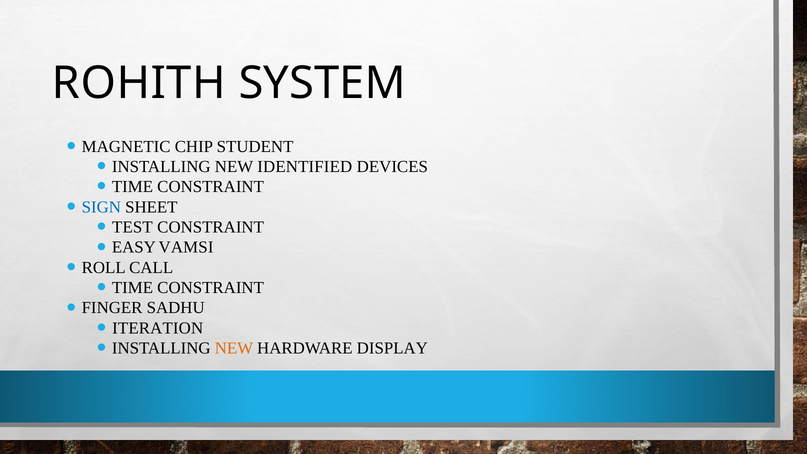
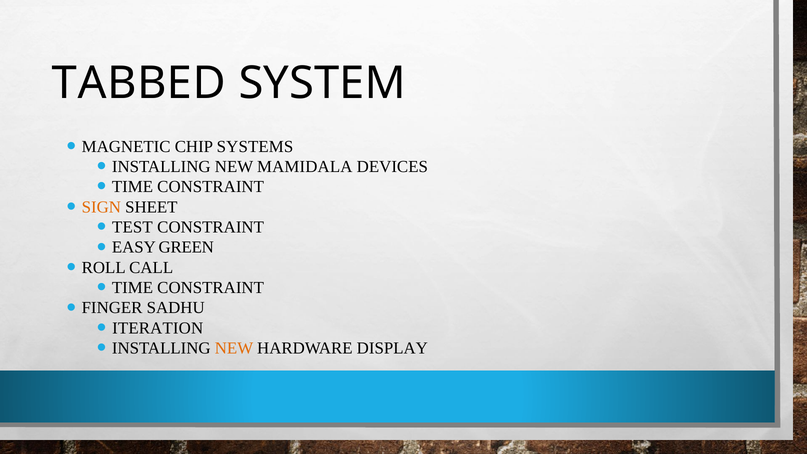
ROHITH: ROHITH -> TABBED
STUDENT: STUDENT -> SYSTEMS
IDENTIFIED: IDENTIFIED -> MAMIDALA
SIGN colour: blue -> orange
VAMSI: VAMSI -> GREEN
